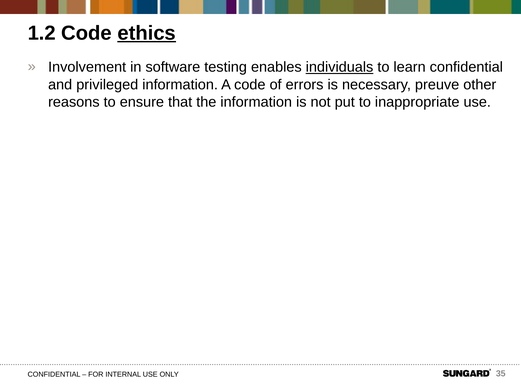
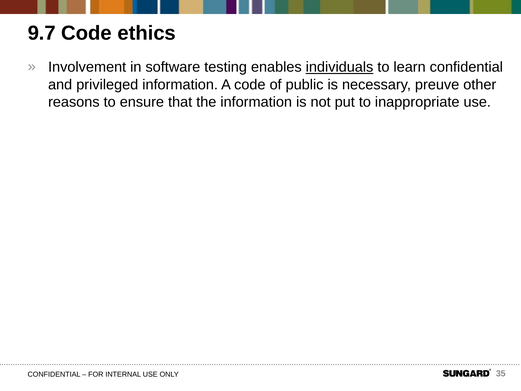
1.2: 1.2 -> 9.7
ethics underline: present -> none
errors: errors -> public
